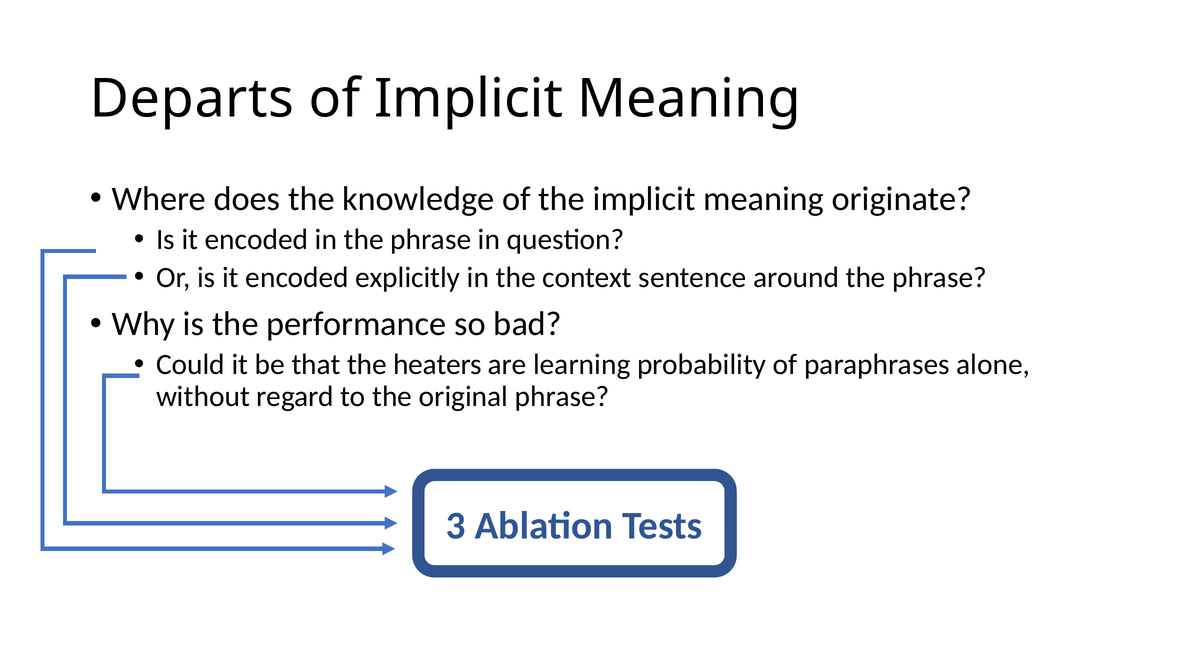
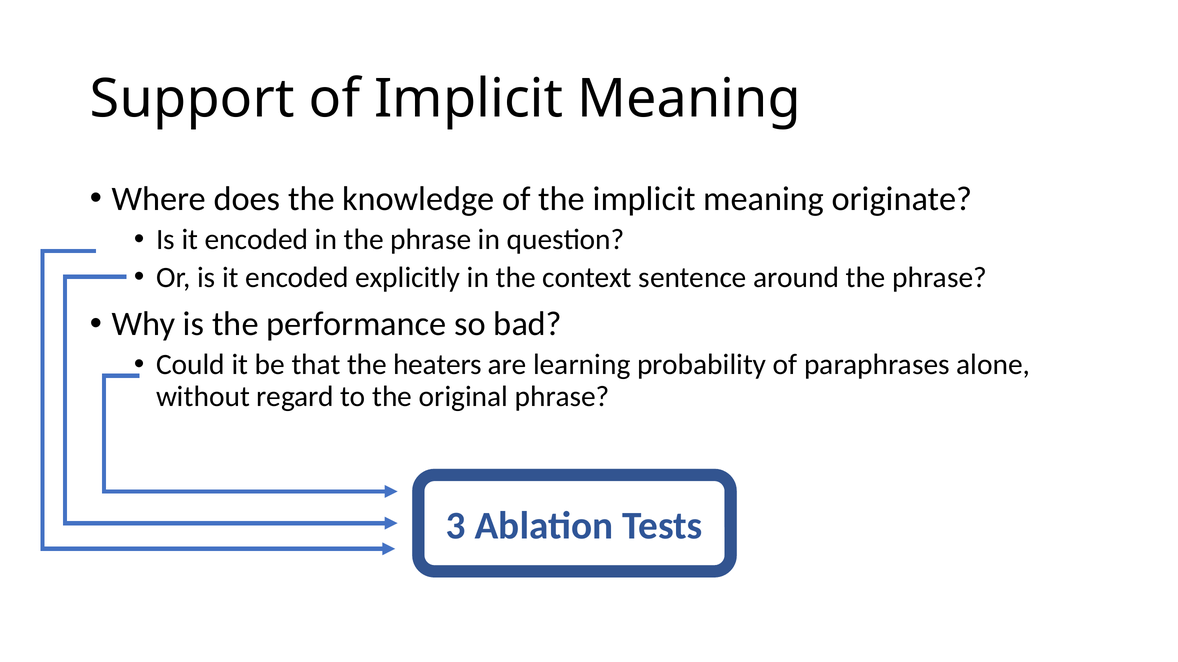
Departs: Departs -> Support
